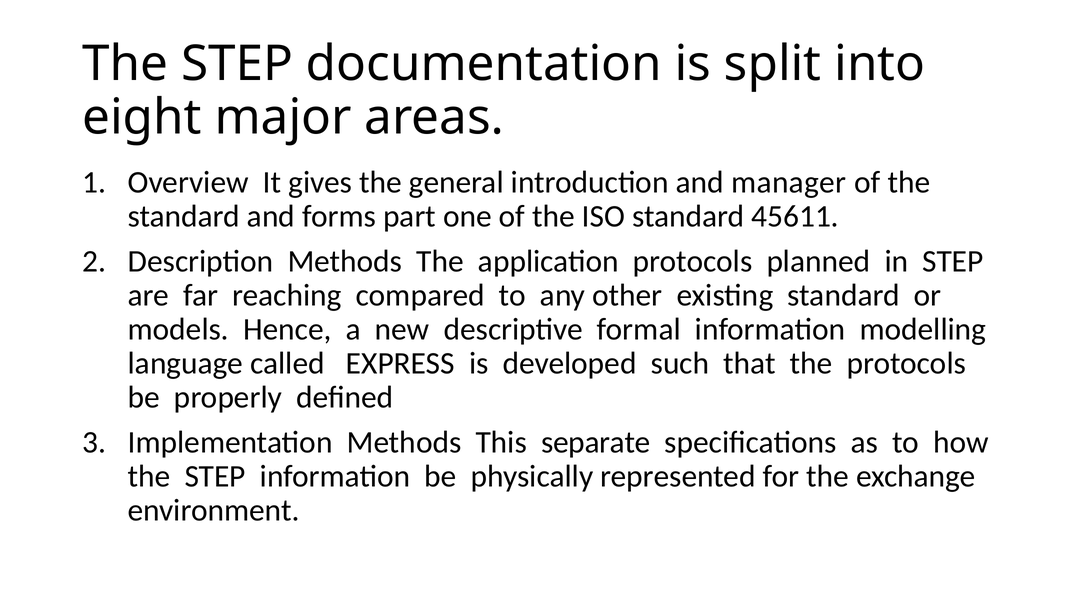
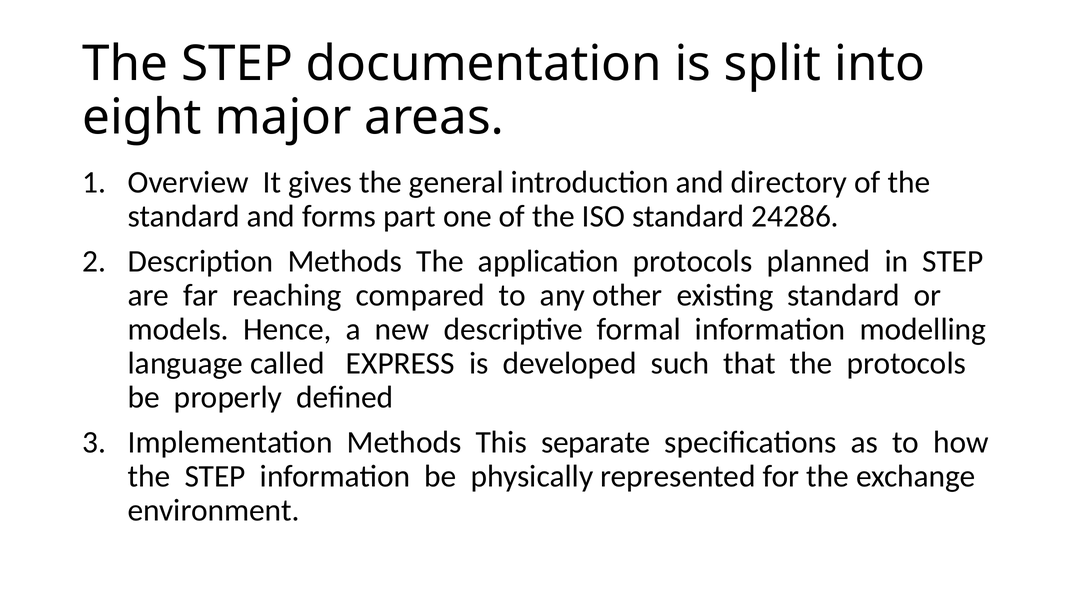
manager: manager -> directory
45611: 45611 -> 24286
